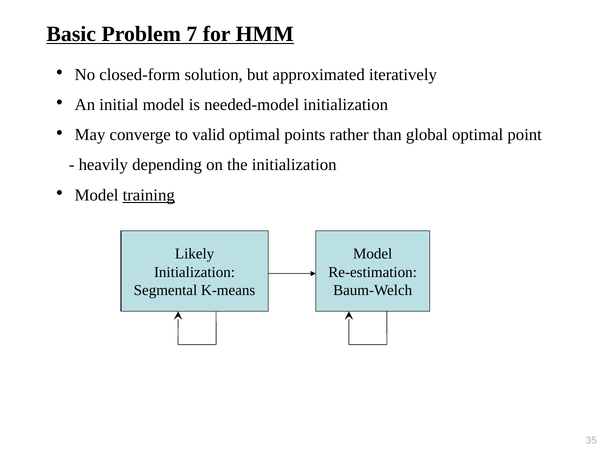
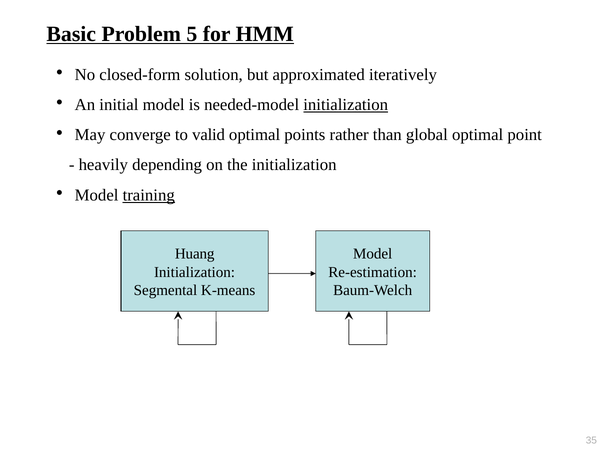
7: 7 -> 5
initialization at (346, 105) underline: none -> present
Likely: Likely -> Huang
